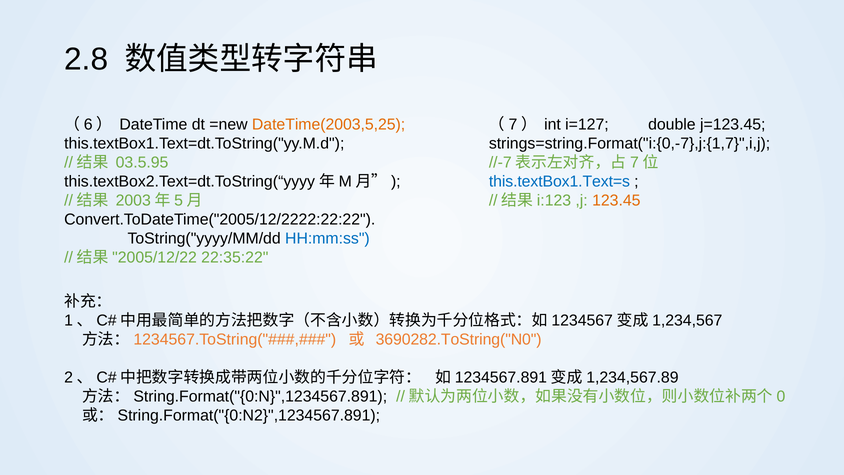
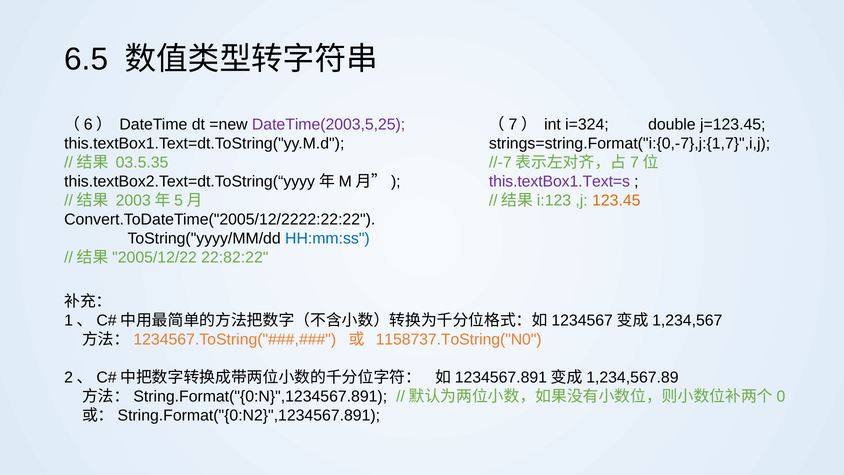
2.8: 2.8 -> 6.5
DateTime(2003,5,25 colour: orange -> purple
i=127: i=127 -> i=324
03.5.95: 03.5.95 -> 03.5.35
this.textBox1.Text=s colour: blue -> purple
22:35:22: 22:35:22 -> 22:82:22
3690282.ToString("N0: 3690282.ToString("N0 -> 1158737.ToString("N0
